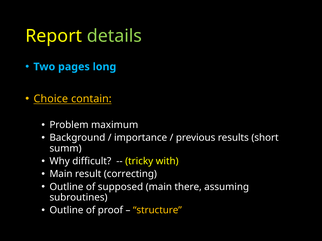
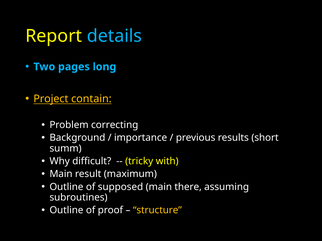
details colour: light green -> light blue
Choice: Choice -> Project
maximum: maximum -> correcting
correcting: correcting -> maximum
